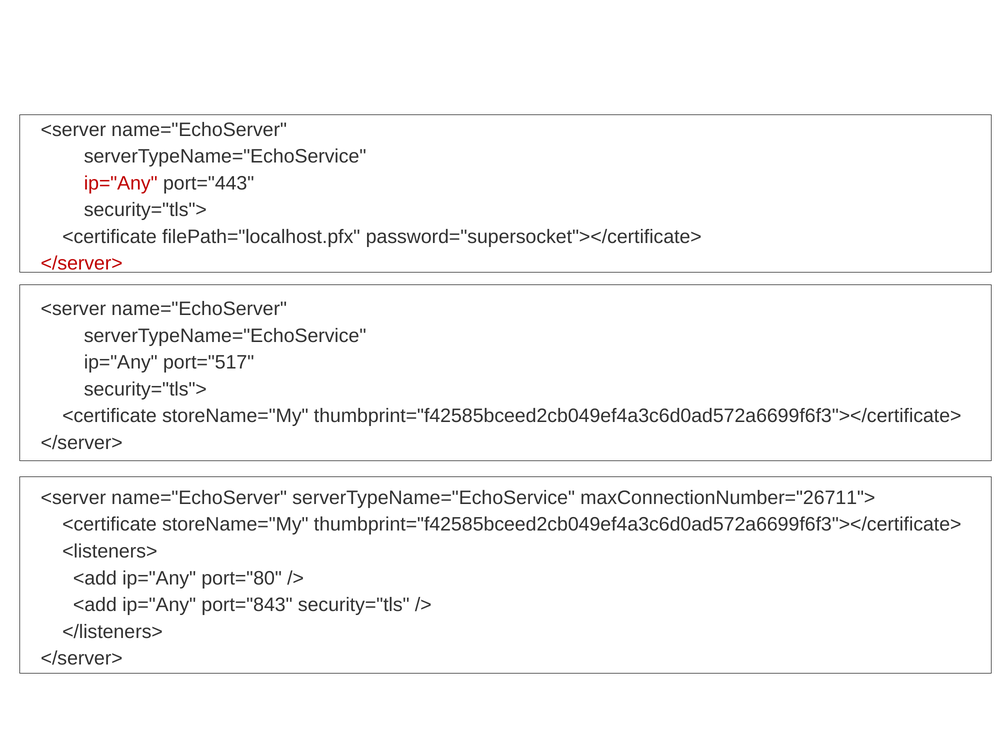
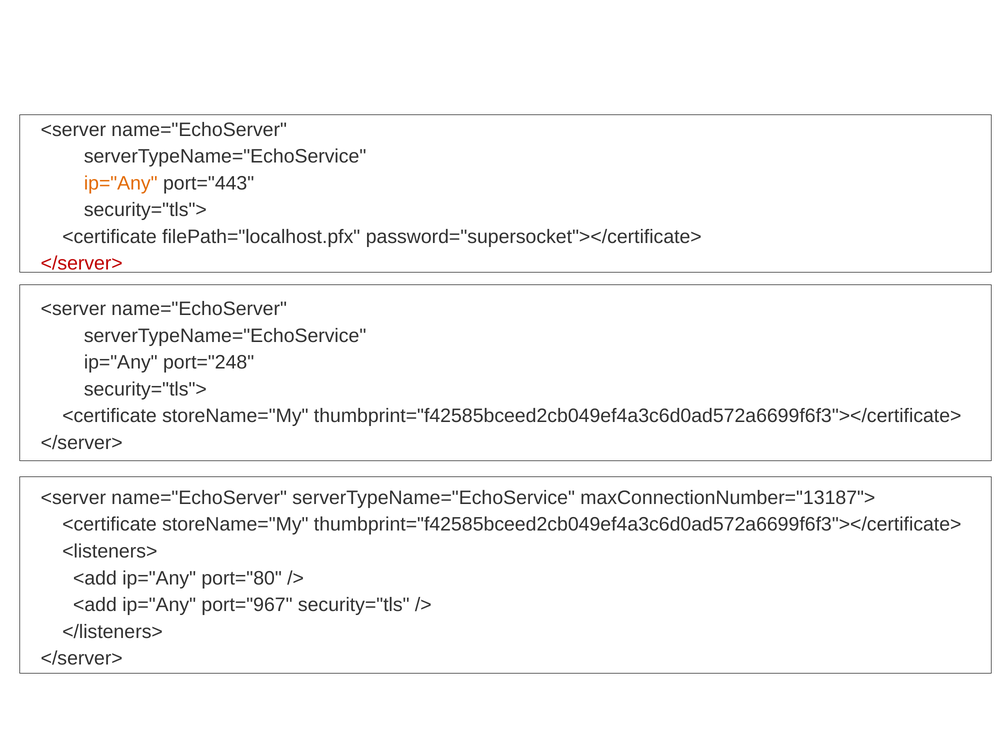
ip="Any at (121, 183) colour: red -> orange
port="517: port="517 -> port="248
maxConnectionNumber="26711">: maxConnectionNumber="26711"> -> maxConnectionNumber="13187">
port="843: port="843 -> port="967
